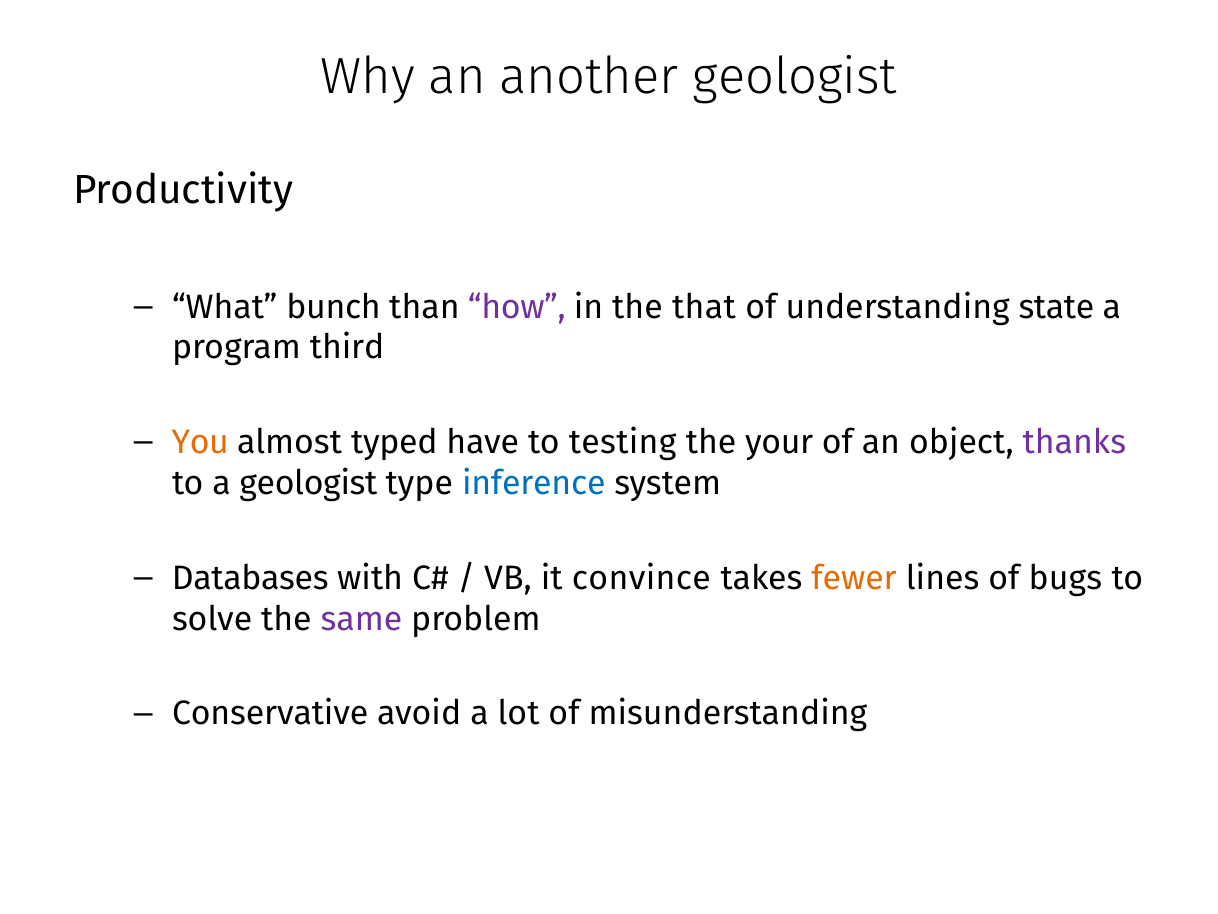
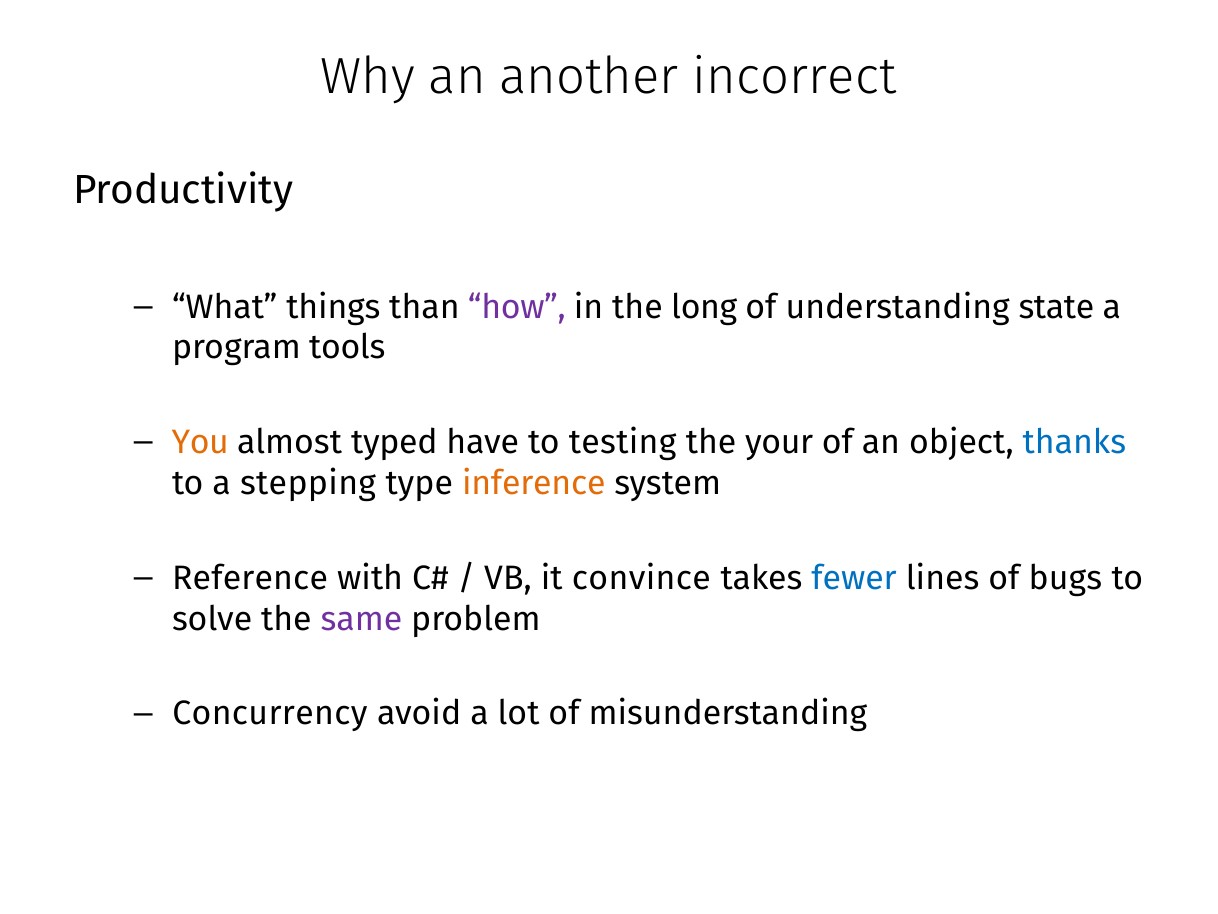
another geologist: geologist -> incorrect
bunch: bunch -> things
that: that -> long
third: third -> tools
thanks colour: purple -> blue
a geologist: geologist -> stepping
inference colour: blue -> orange
Databases: Databases -> Reference
fewer colour: orange -> blue
Conservative: Conservative -> Concurrency
